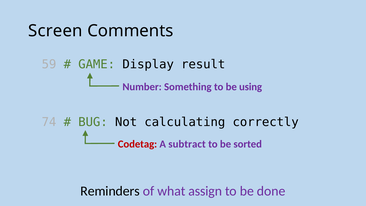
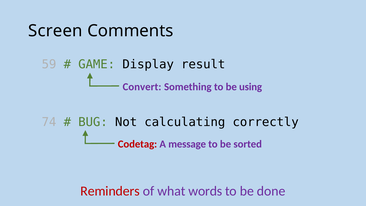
Number: Number -> Convert
subtract: subtract -> message
Reminders colour: black -> red
assign: assign -> words
